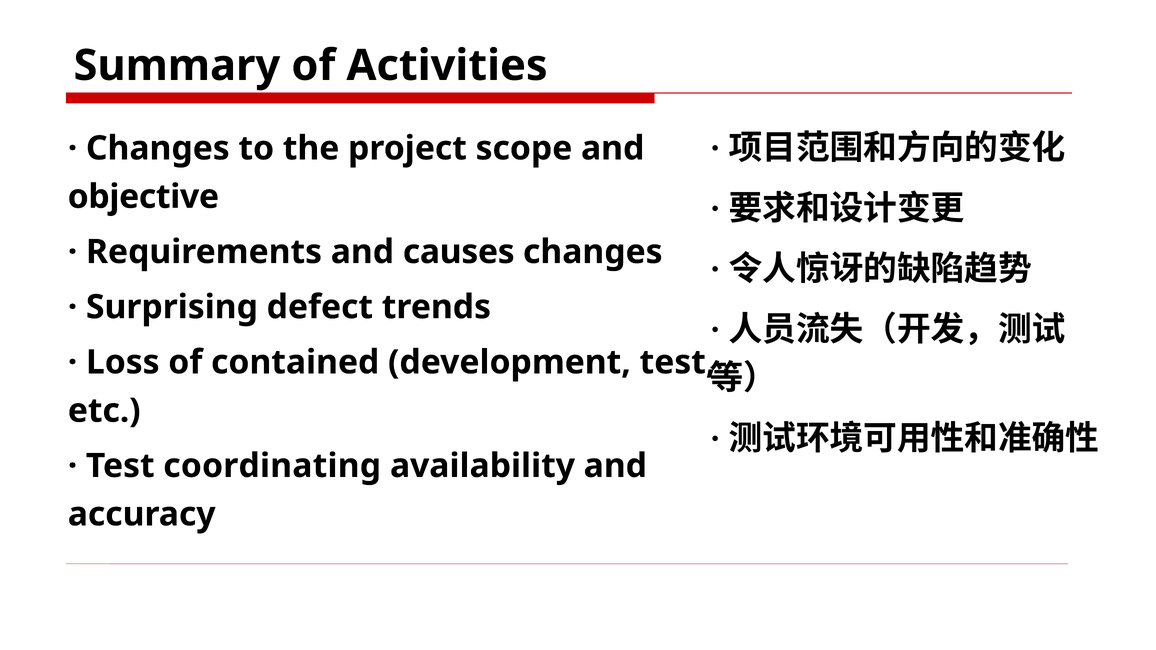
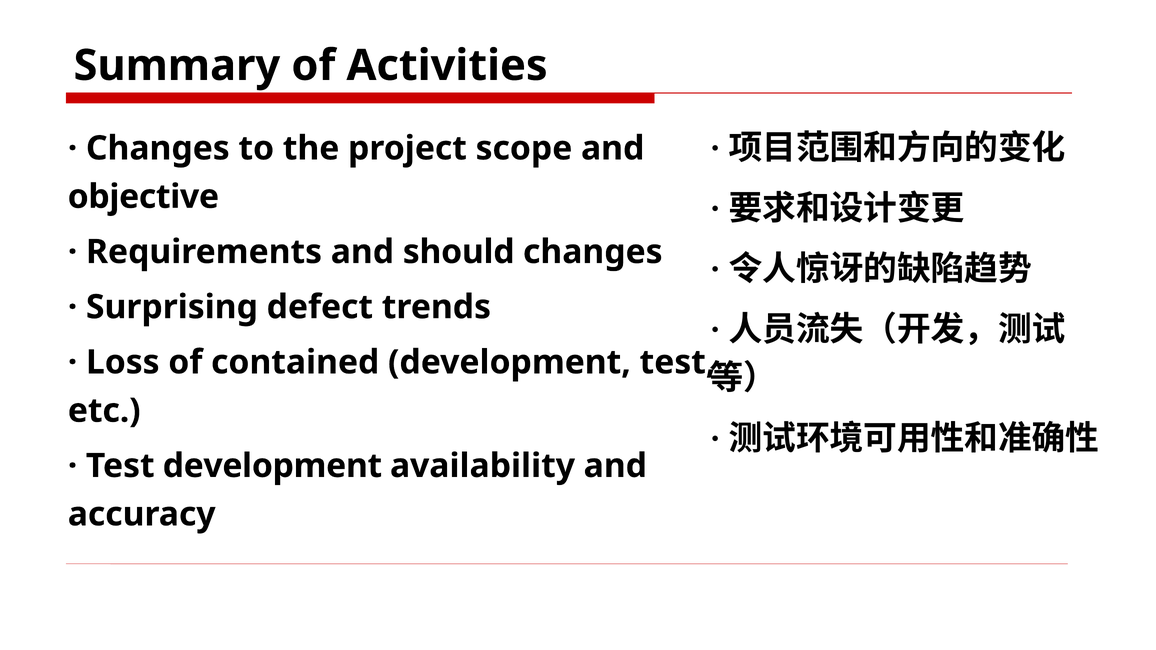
causes: causes -> should
Test coordinating: coordinating -> development
